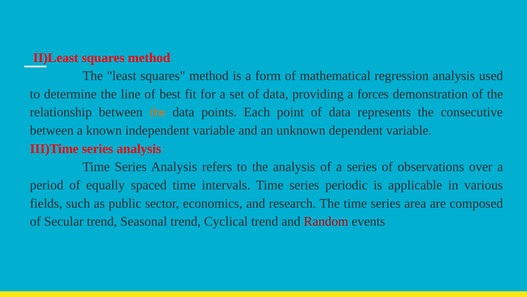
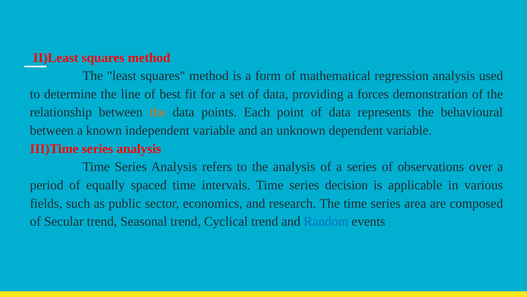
consecutive: consecutive -> behavioural
periodic: periodic -> decision
Random colour: red -> blue
